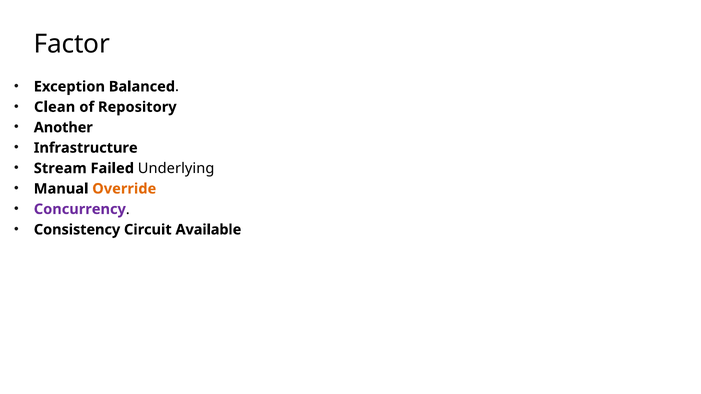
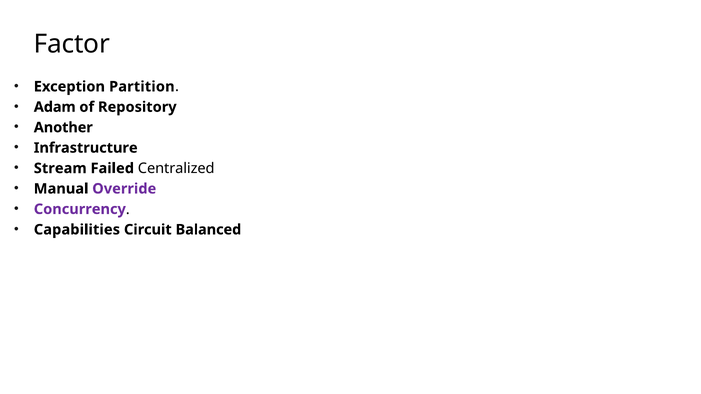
Balanced: Balanced -> Partition
Clean: Clean -> Adam
Underlying: Underlying -> Centralized
Override colour: orange -> purple
Consistency: Consistency -> Capabilities
Available: Available -> Balanced
